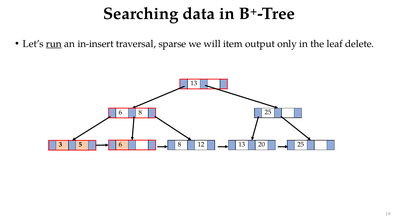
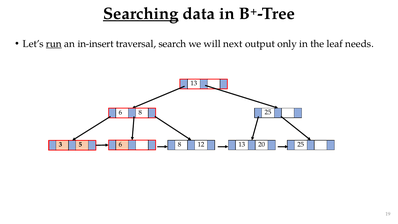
Searching underline: none -> present
sparse: sparse -> search
item: item -> next
delete: delete -> needs
